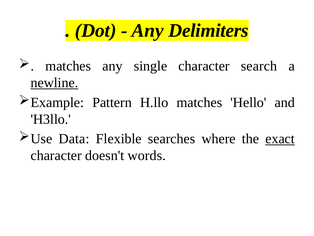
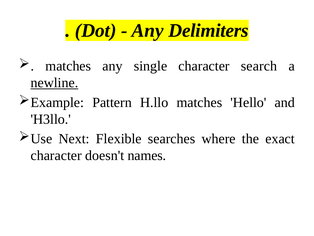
Data: Data -> Next
exact underline: present -> none
words: words -> names
